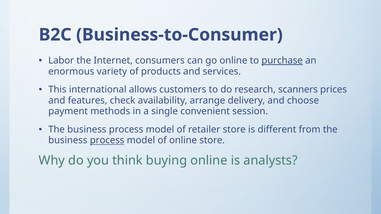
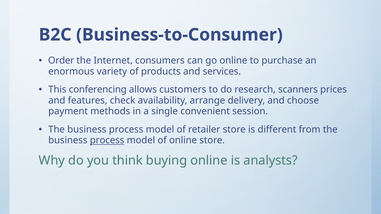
Labor: Labor -> Order
purchase underline: present -> none
international: international -> conferencing
